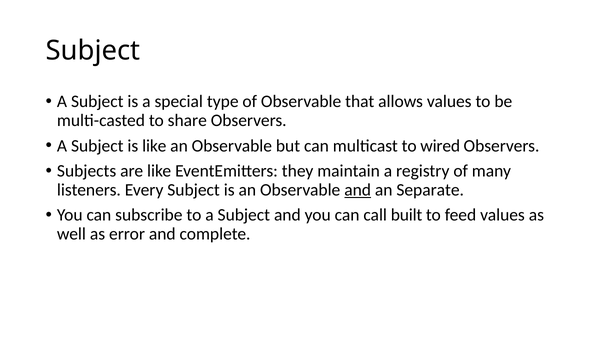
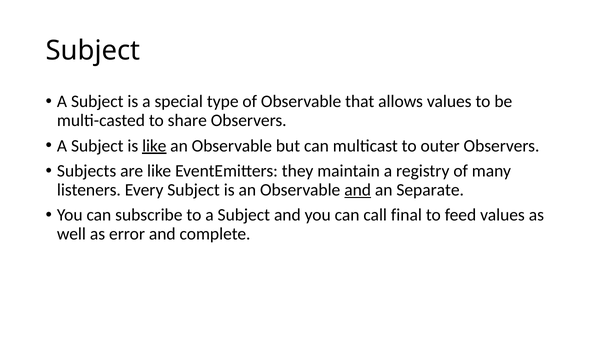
like at (154, 146) underline: none -> present
wired: wired -> outer
built: built -> final
